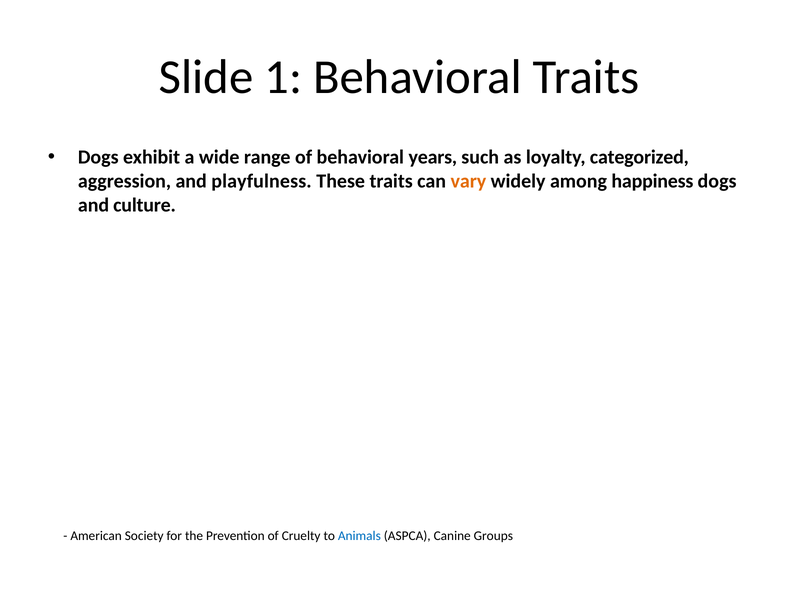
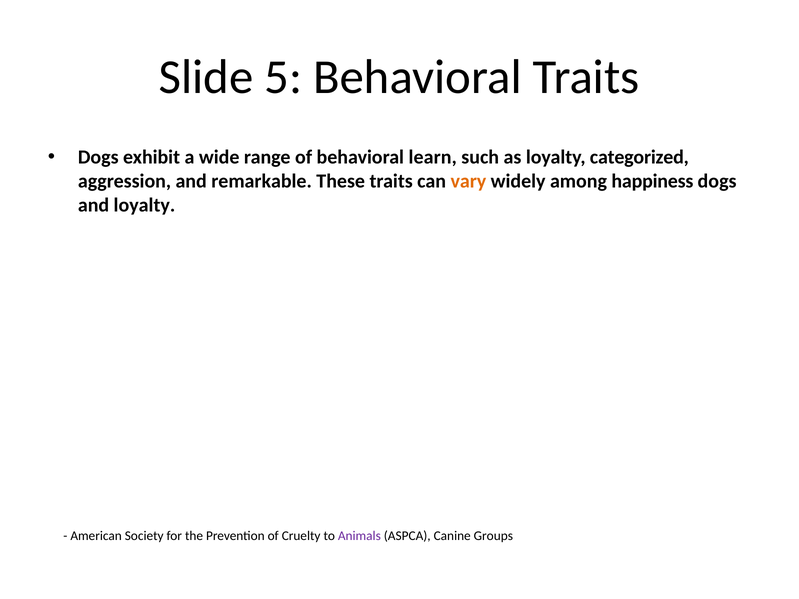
1: 1 -> 5
years: years -> learn
playfulness: playfulness -> remarkable
and culture: culture -> loyalty
Animals colour: blue -> purple
